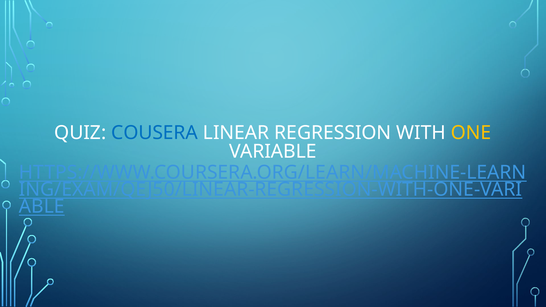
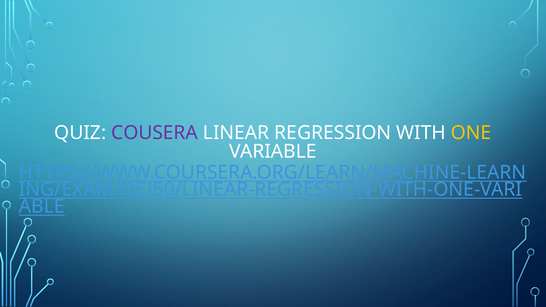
COUSERA colour: blue -> purple
